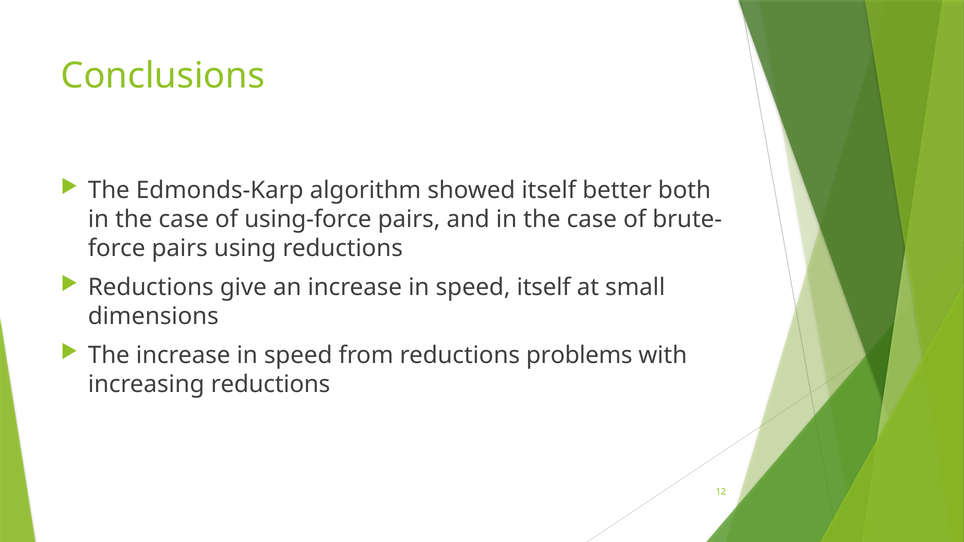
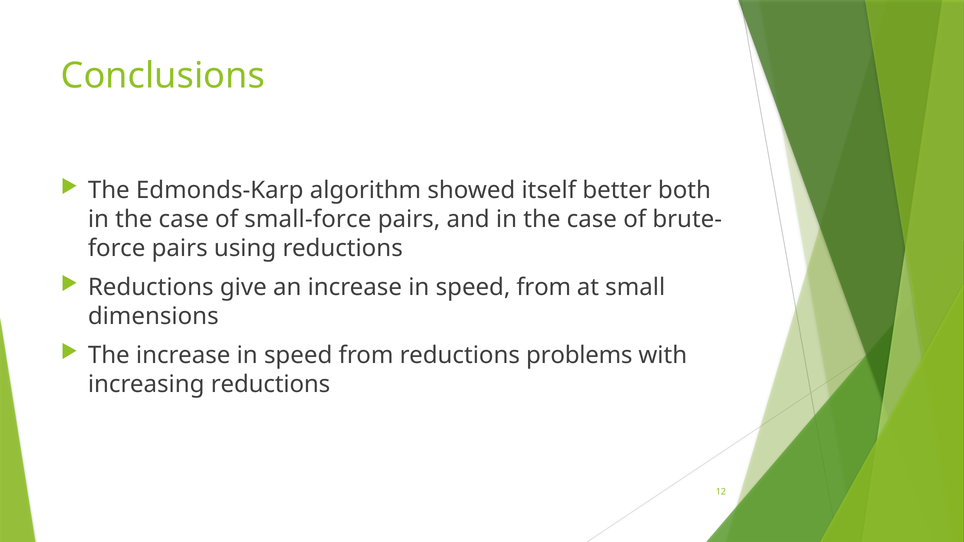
using-force: using-force -> small-force
itself at (544, 287): itself -> from
